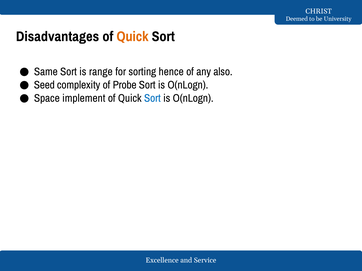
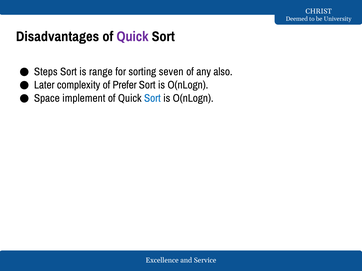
Quick at (133, 37) colour: orange -> purple
Same: Same -> Steps
hence: hence -> seven
Seed: Seed -> Later
Probe: Probe -> Prefer
